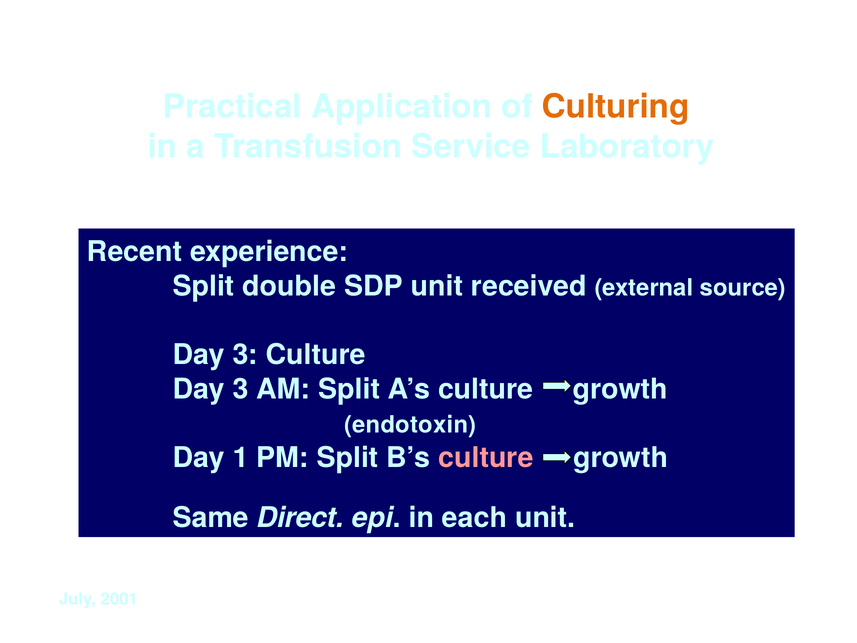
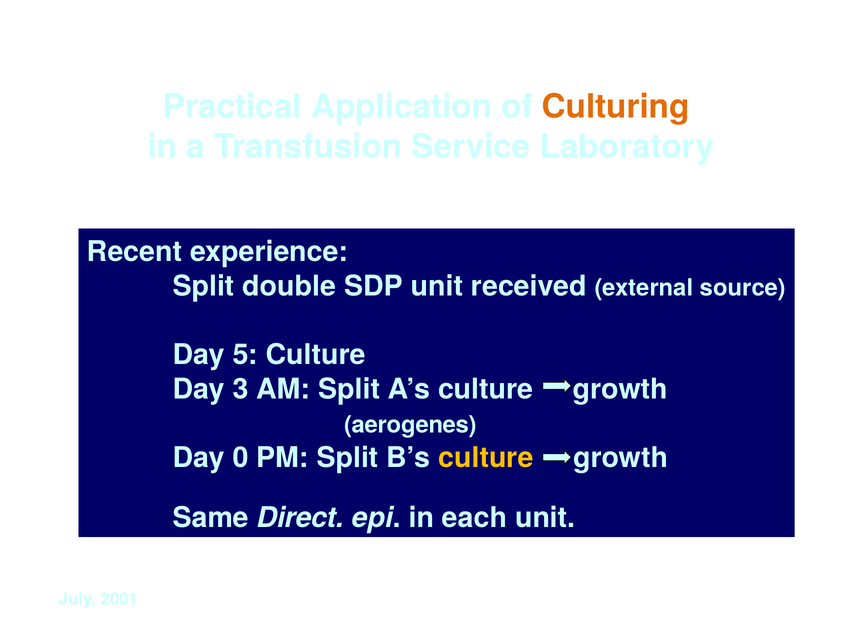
3 at (245, 355): 3 -> 5
endotoxin: endotoxin -> aerogenes
1: 1 -> 0
culture at (486, 458) colour: pink -> yellow
